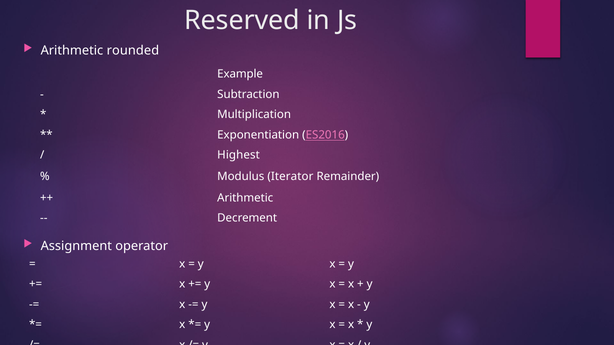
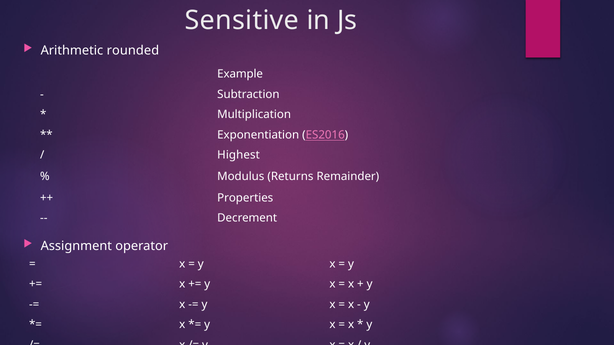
Reserved: Reserved -> Sensitive
Iterator: Iterator -> Returns
Arithmetic at (245, 198): Arithmetic -> Properties
